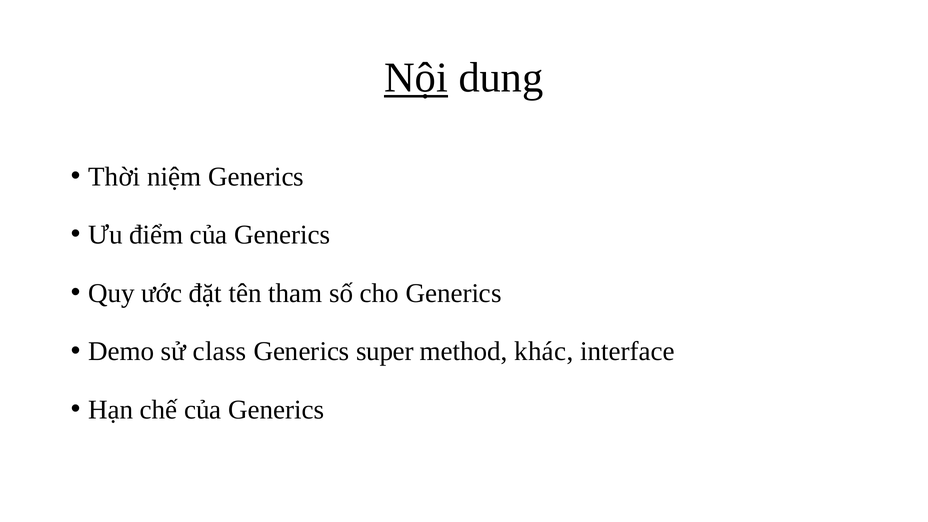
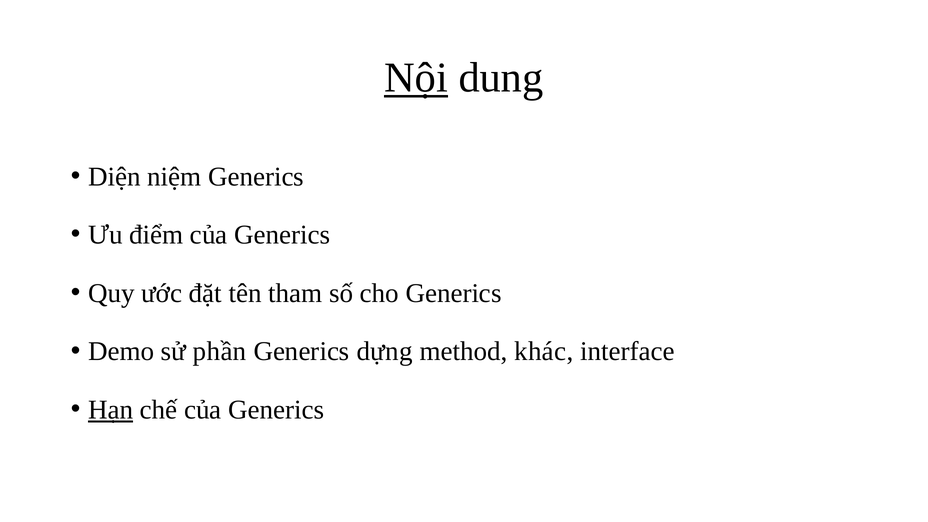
Thời: Thời -> Diện
class: class -> phần
super: super -> dựng
Hạn underline: none -> present
